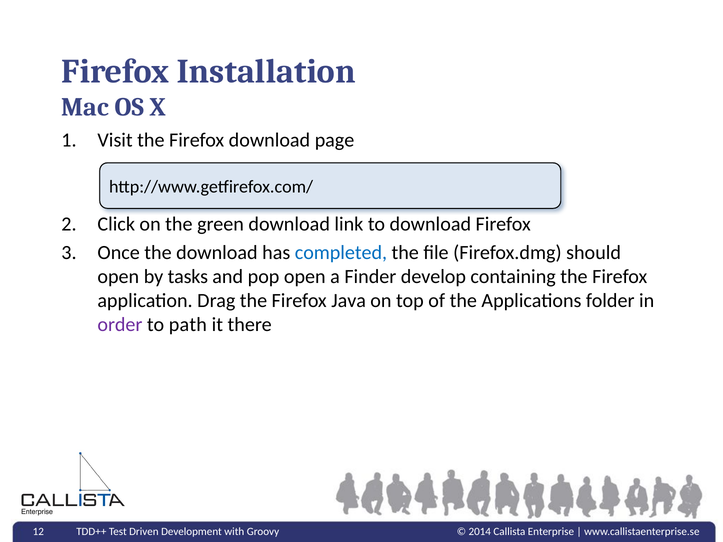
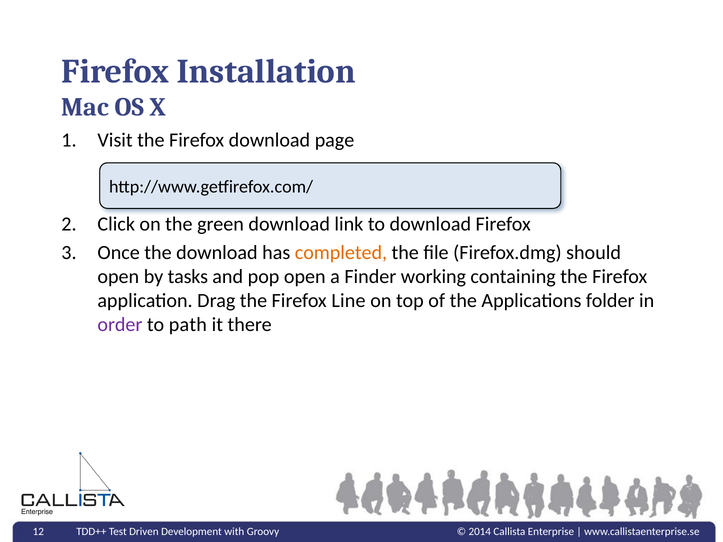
completed colour: blue -> orange
develop: develop -> working
Java: Java -> Line
